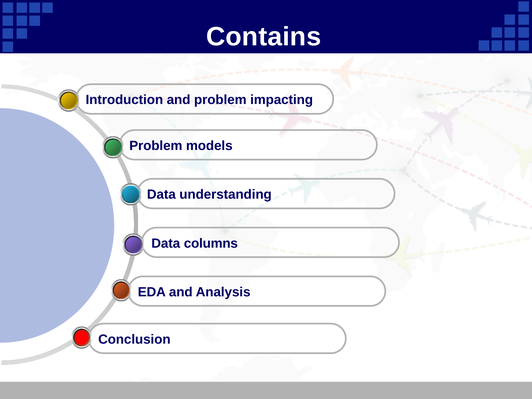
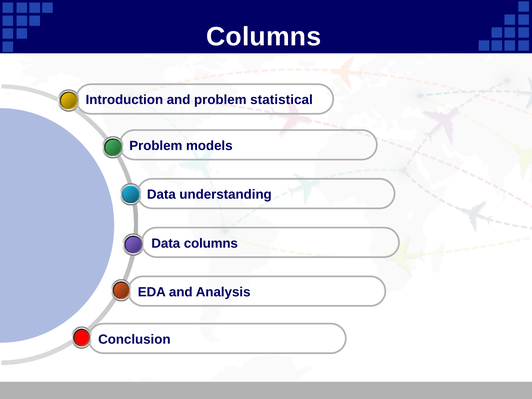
Contains at (264, 37): Contains -> Columns
impacting: impacting -> statistical
